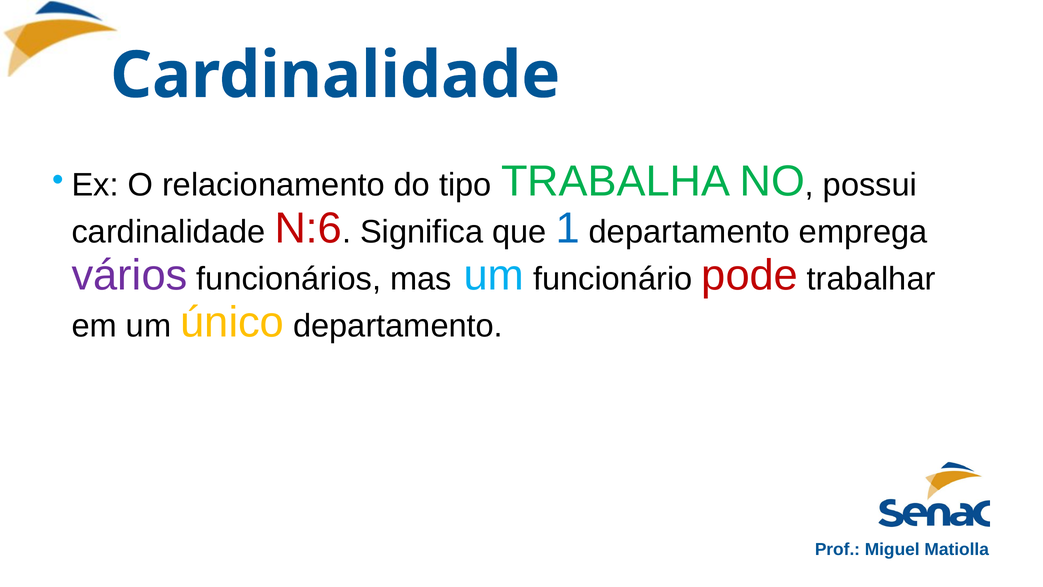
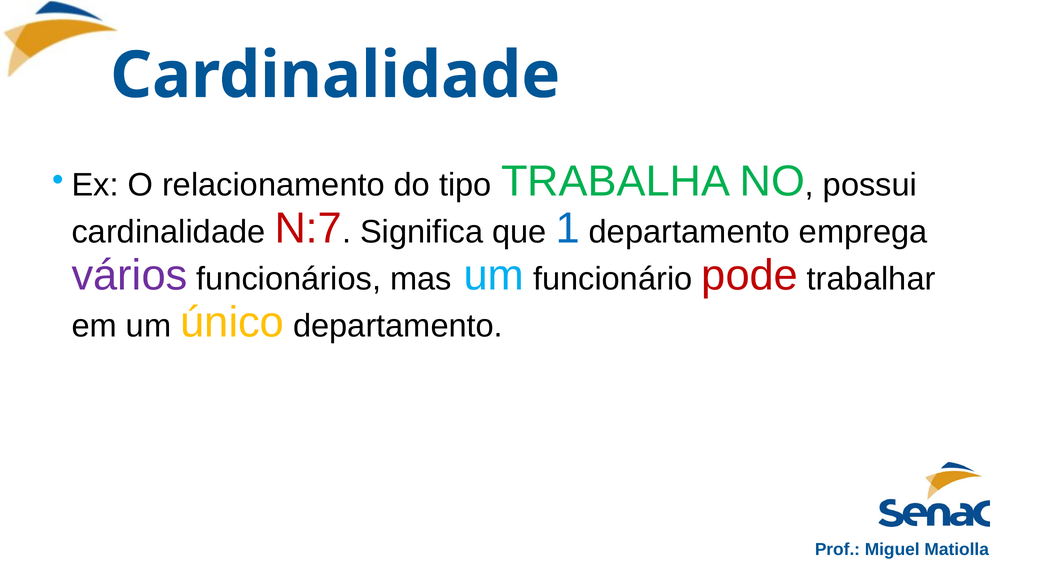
N:6: N:6 -> N:7
